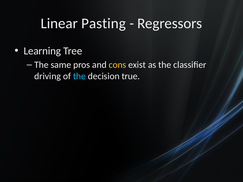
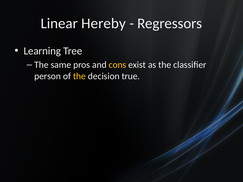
Pasting: Pasting -> Hereby
driving: driving -> person
the at (79, 76) colour: light blue -> yellow
